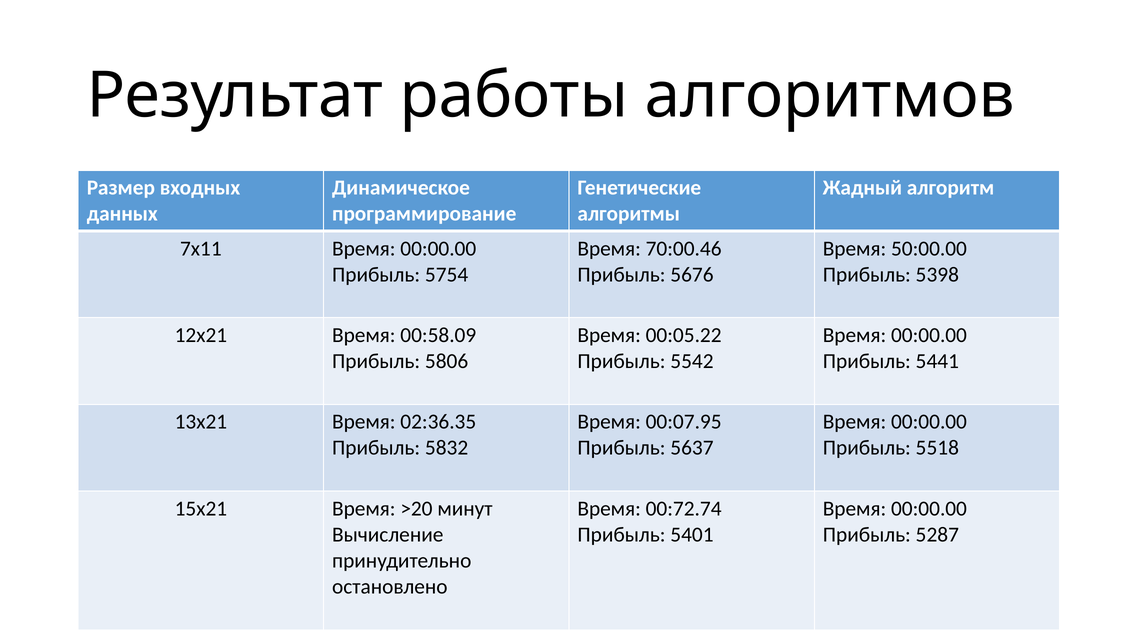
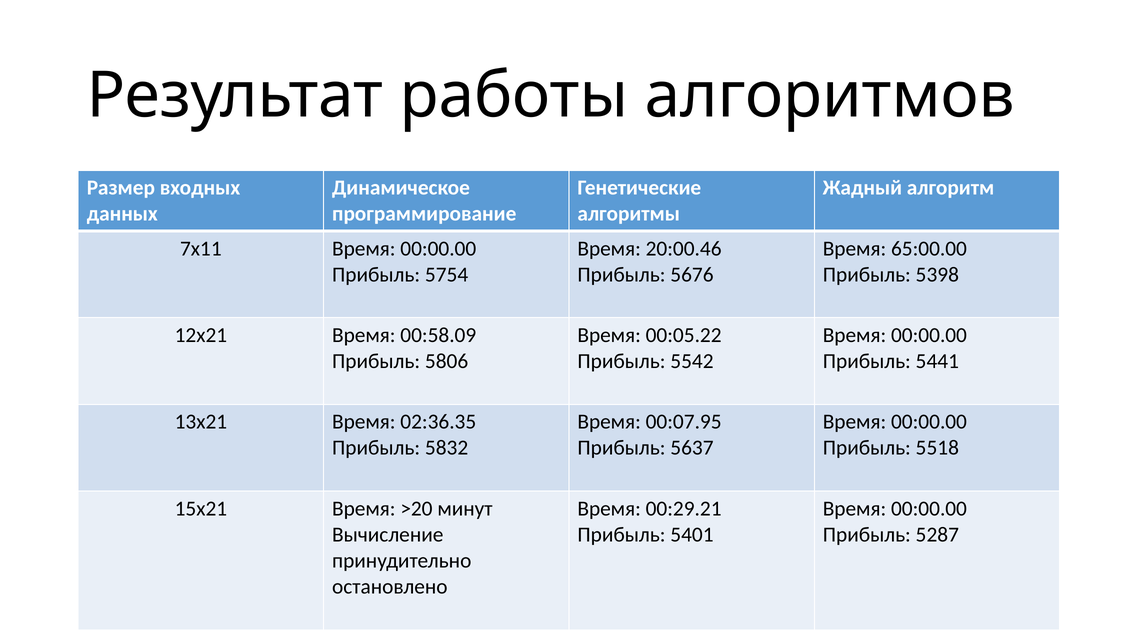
70:00.46: 70:00.46 -> 20:00.46
50:00.00: 50:00.00 -> 65:00.00
00:72.74: 00:72.74 -> 00:29.21
